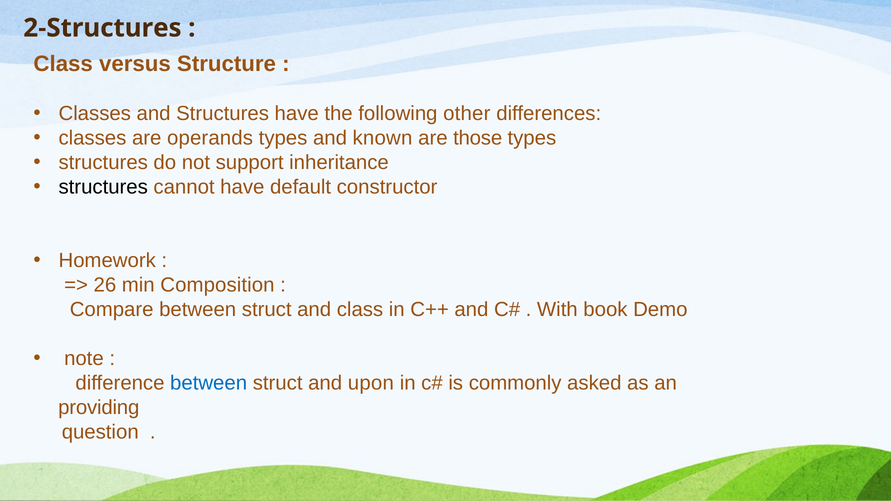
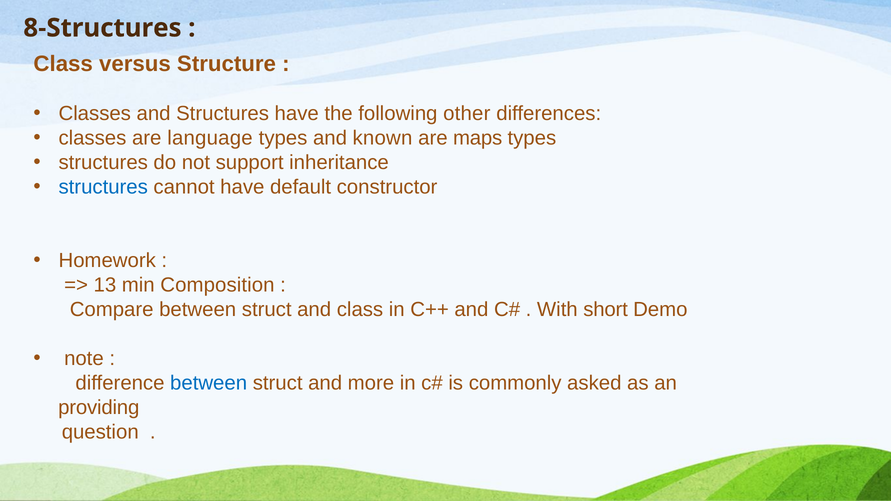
2-Structures: 2-Structures -> 8-Structures
operands: operands -> language
those: those -> maps
structures at (103, 187) colour: black -> blue
26: 26 -> 13
book: book -> short
upon: upon -> more
